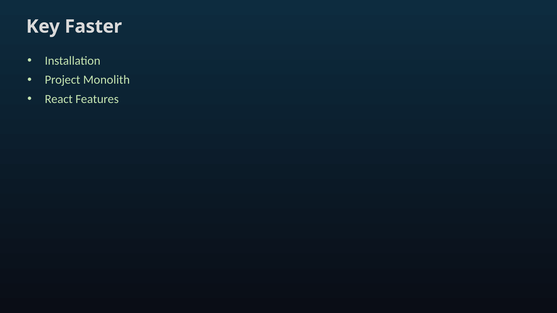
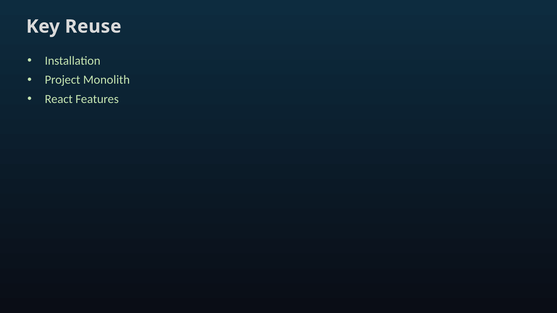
Faster: Faster -> Reuse
